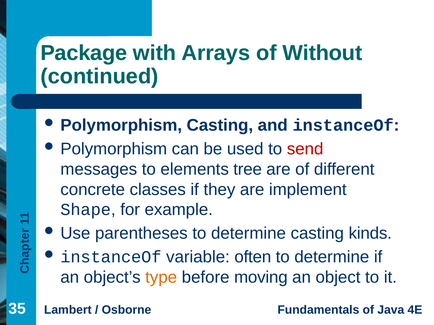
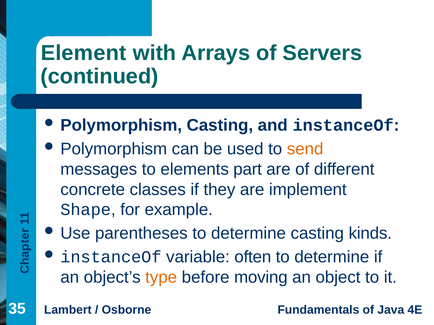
Package: Package -> Element
Without: Without -> Servers
send colour: red -> orange
tree: tree -> part
